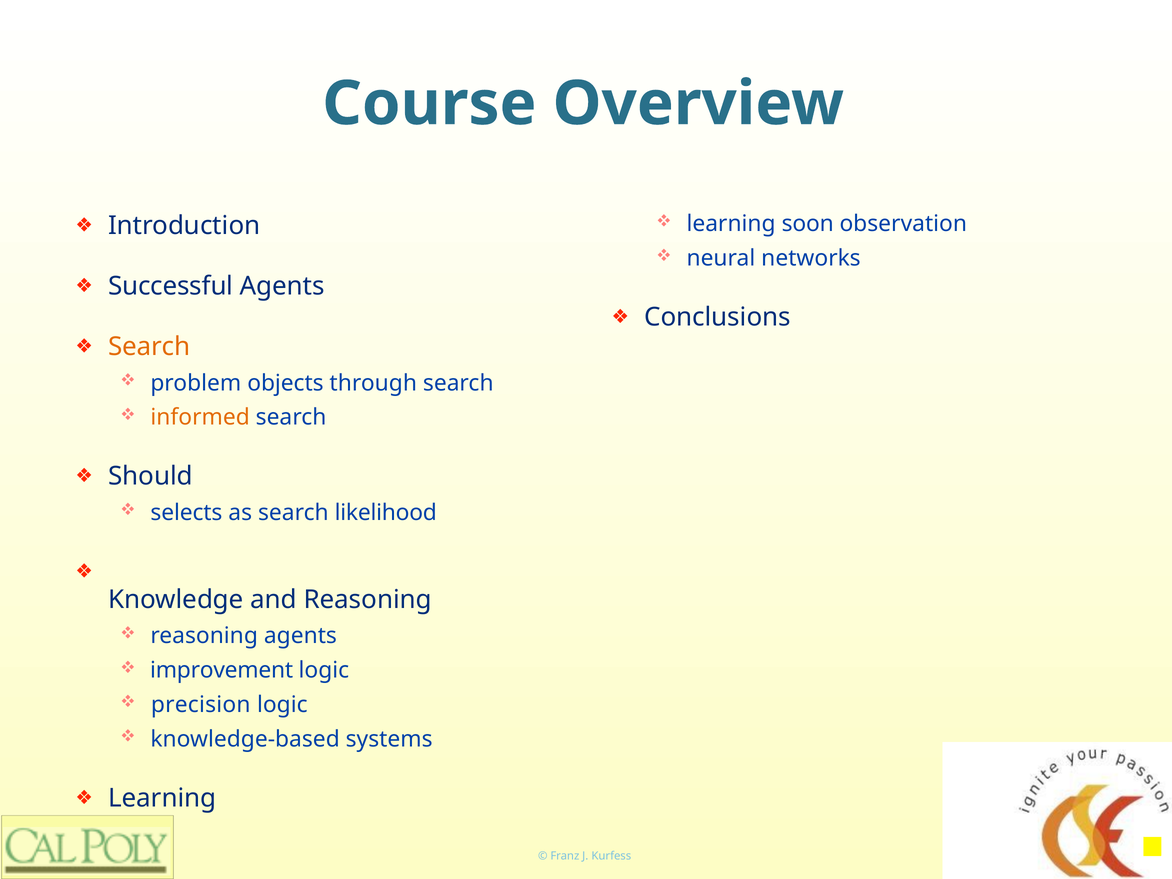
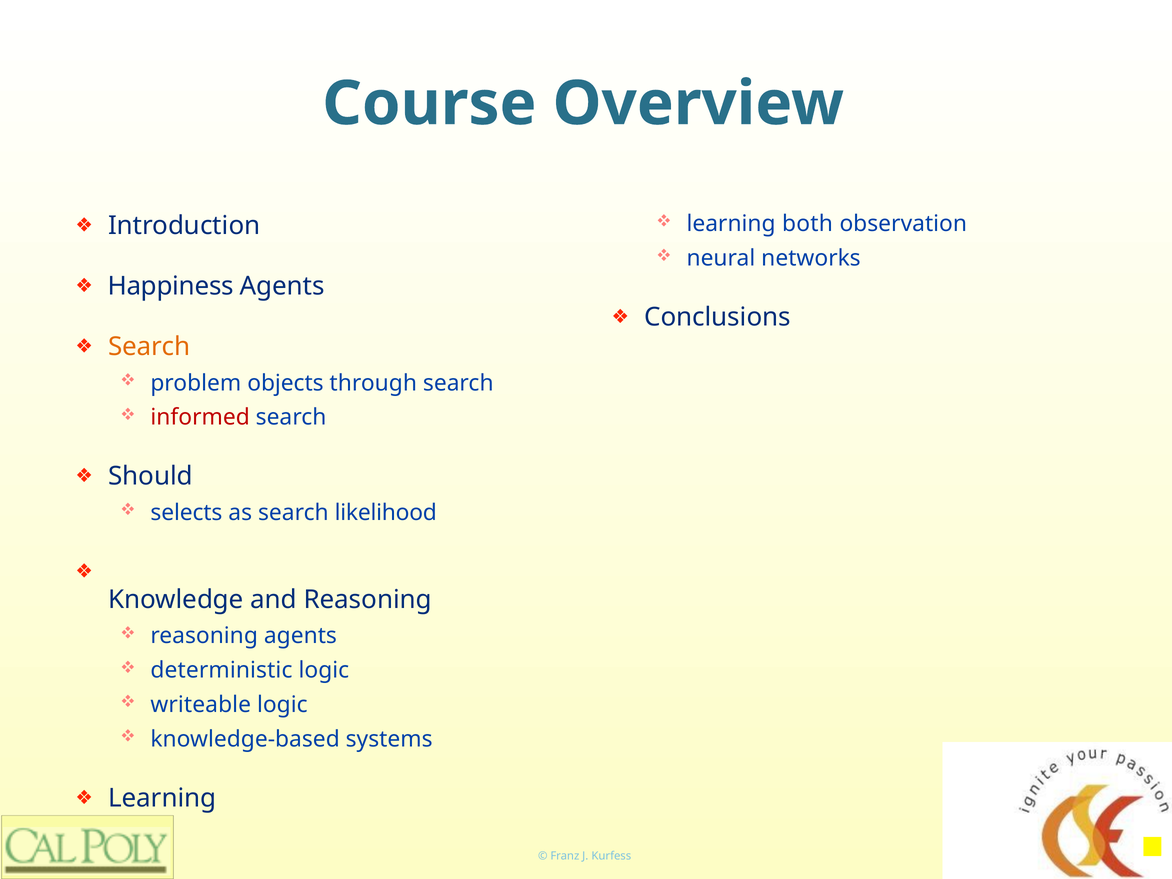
soon: soon -> both
Successful: Successful -> Happiness
informed colour: orange -> red
improvement: improvement -> deterministic
precision: precision -> writeable
